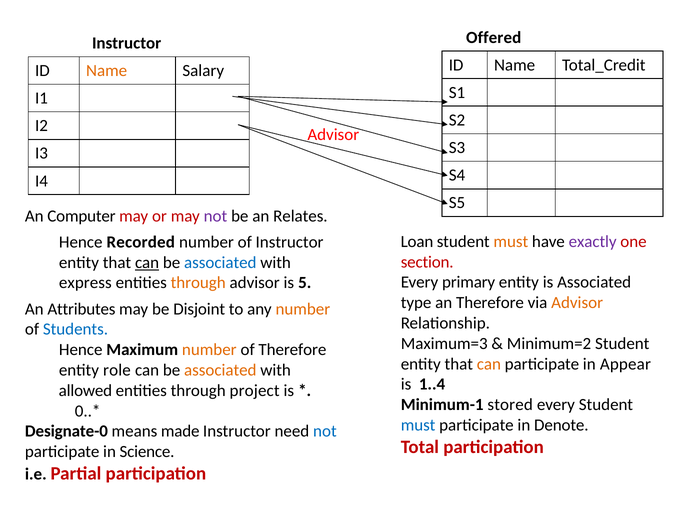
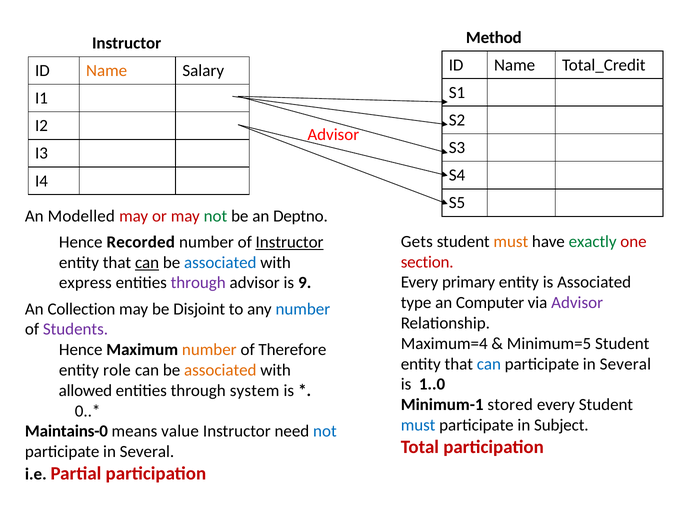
Offered: Offered -> Method
Computer: Computer -> Modelled
not at (215, 216) colour: purple -> green
Relates: Relates -> Deptno
Loan: Loan -> Gets
exactly colour: purple -> green
Instructor at (290, 242) underline: none -> present
through at (198, 283) colour: orange -> purple
5: 5 -> 9
an Therefore: Therefore -> Computer
Advisor at (577, 303) colour: orange -> purple
Attributes: Attributes -> Collection
number at (303, 309) colour: orange -> blue
Students colour: blue -> purple
Maximum=3: Maximum=3 -> Maximum=4
Minimum=2: Minimum=2 -> Minimum=5
can at (489, 364) colour: orange -> blue
Appear at (625, 364): Appear -> Several
1..4: 1..4 -> 1..0
project: project -> system
Denote: Denote -> Subject
Designate-0: Designate-0 -> Maintains-0
made: made -> value
Science at (147, 452): Science -> Several
